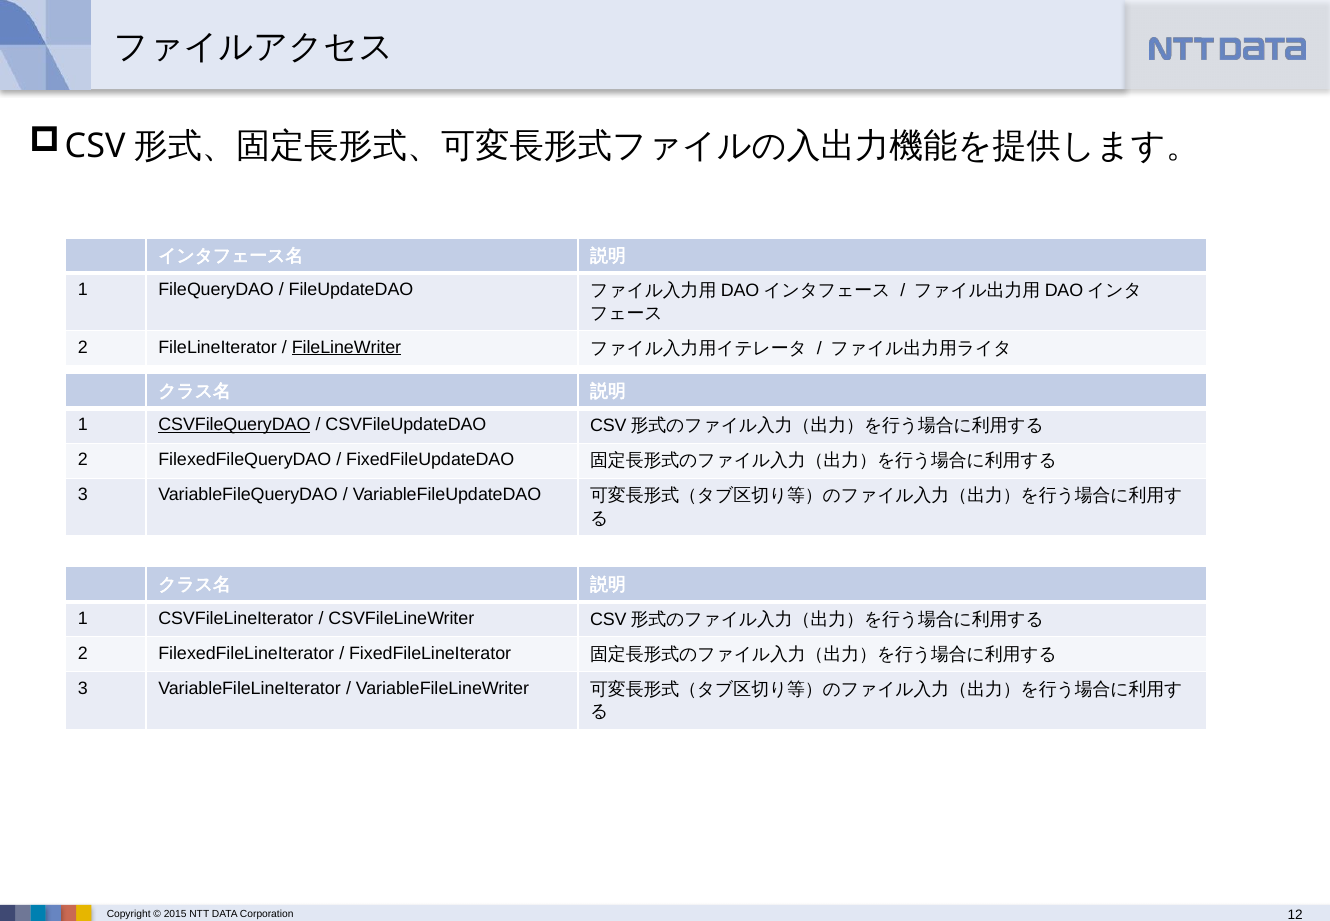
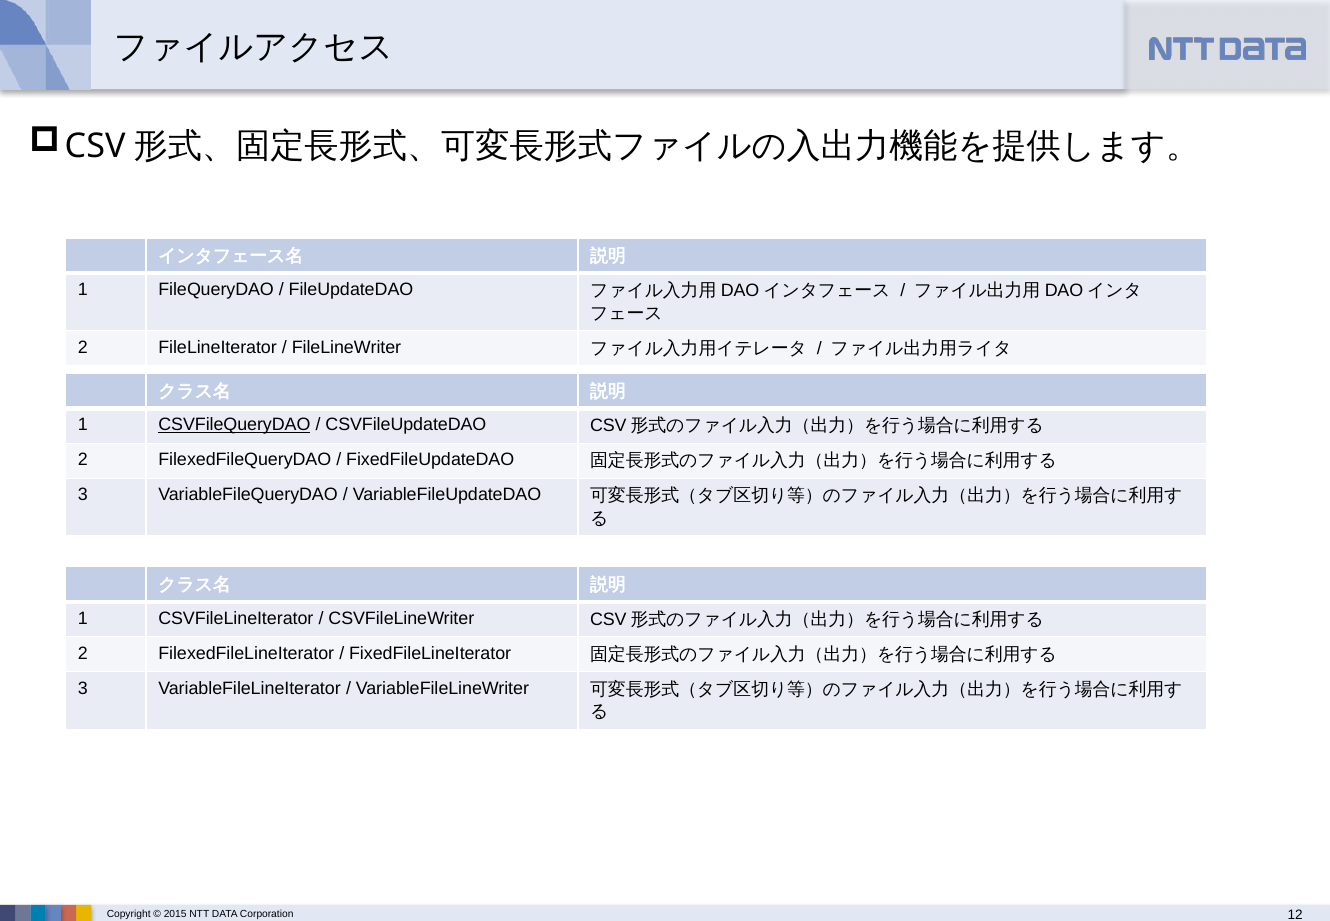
FileLineWriter underline: present -> none
